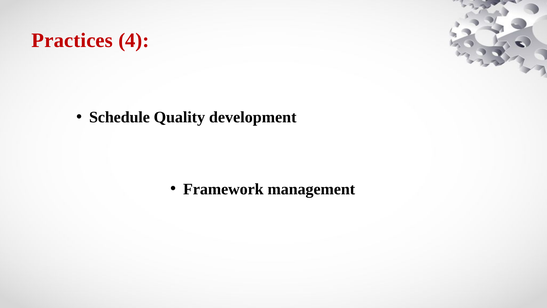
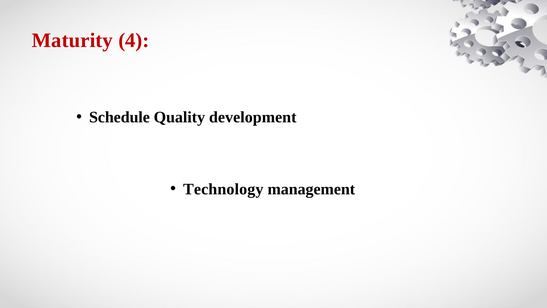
Practices: Practices -> Maturity
Framework: Framework -> Technology
